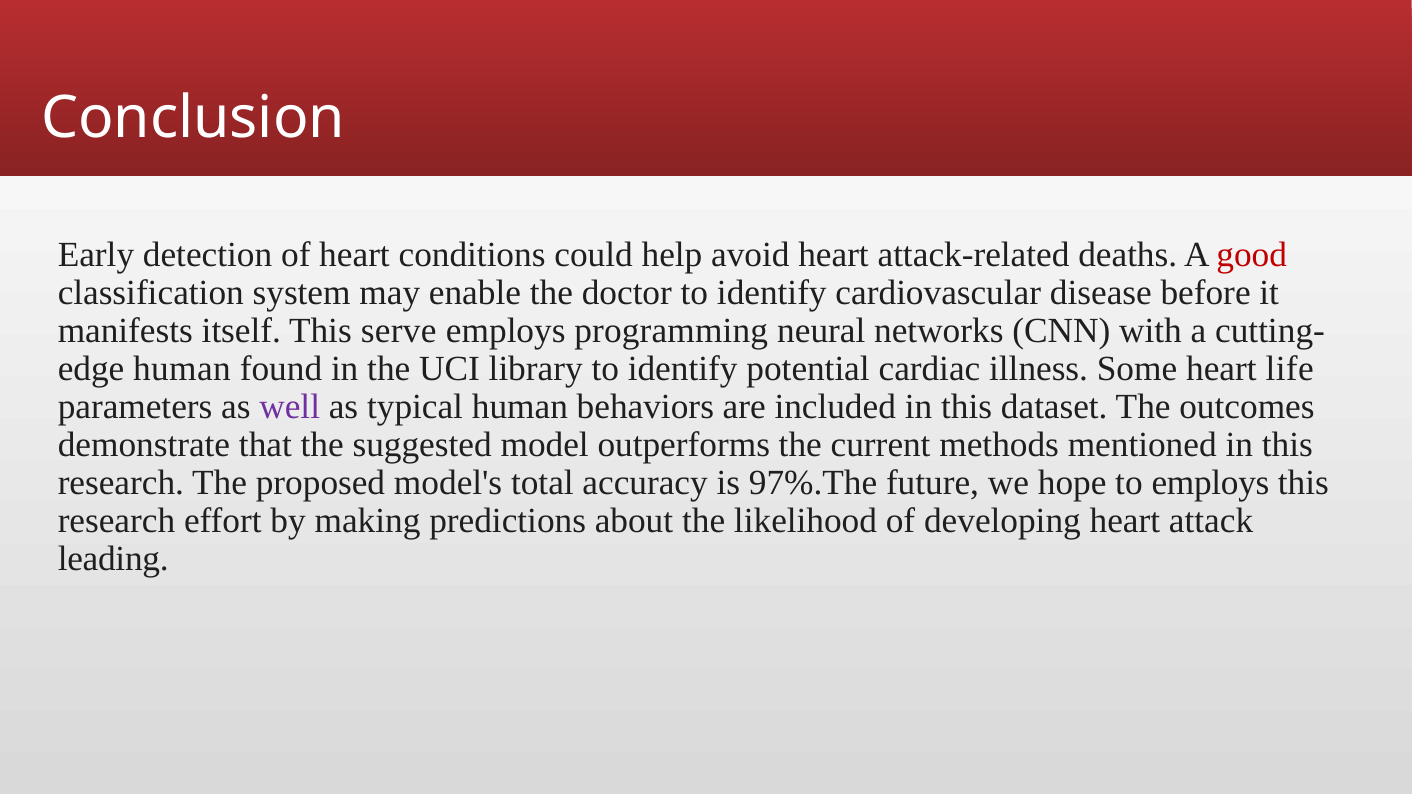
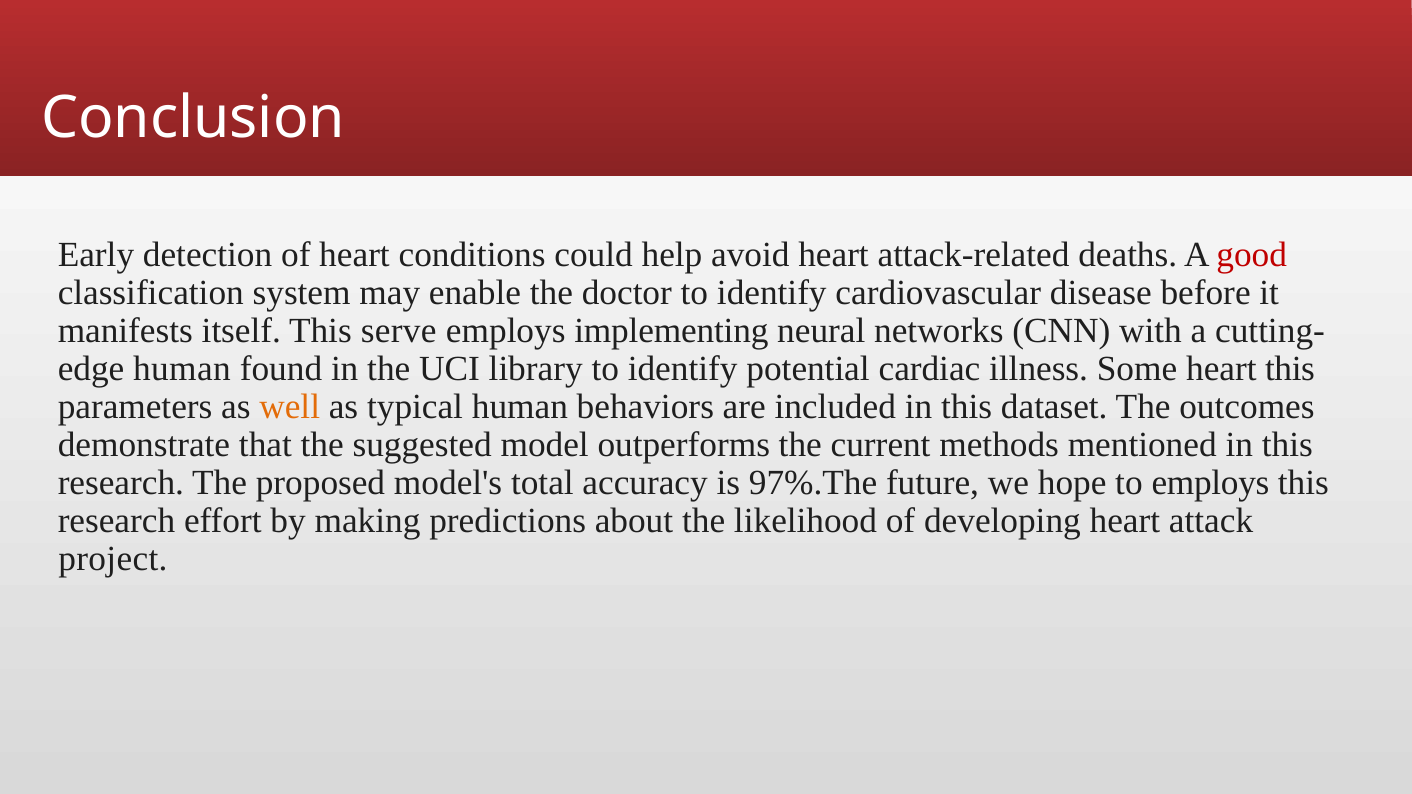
programming: programming -> implementing
heart life: life -> this
well colour: purple -> orange
leading: leading -> project
